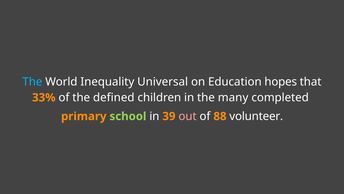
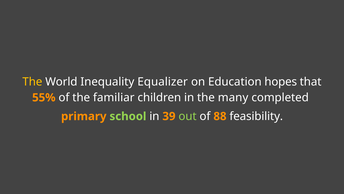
The at (32, 82) colour: light blue -> yellow
Universal: Universal -> Equalizer
33%: 33% -> 55%
defined: defined -> familiar
out colour: pink -> light green
volunteer: volunteer -> feasibility
